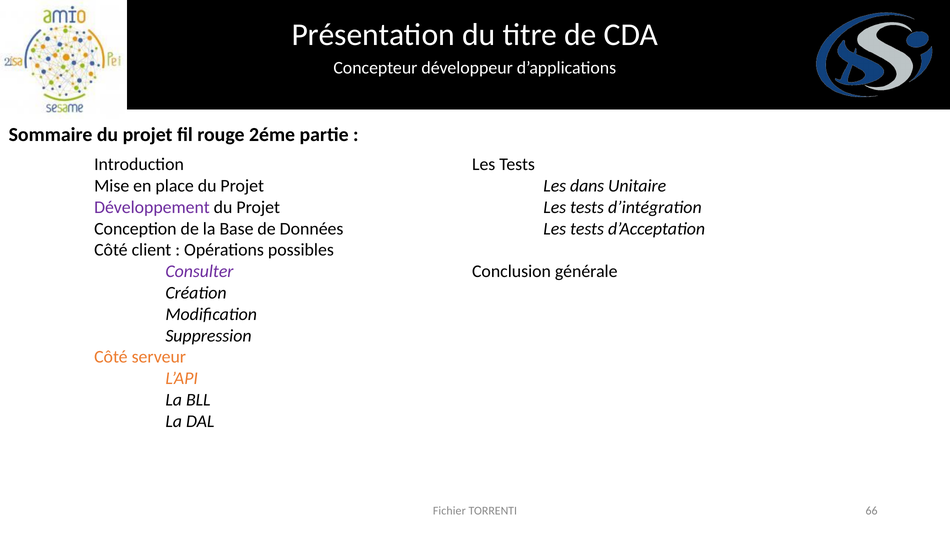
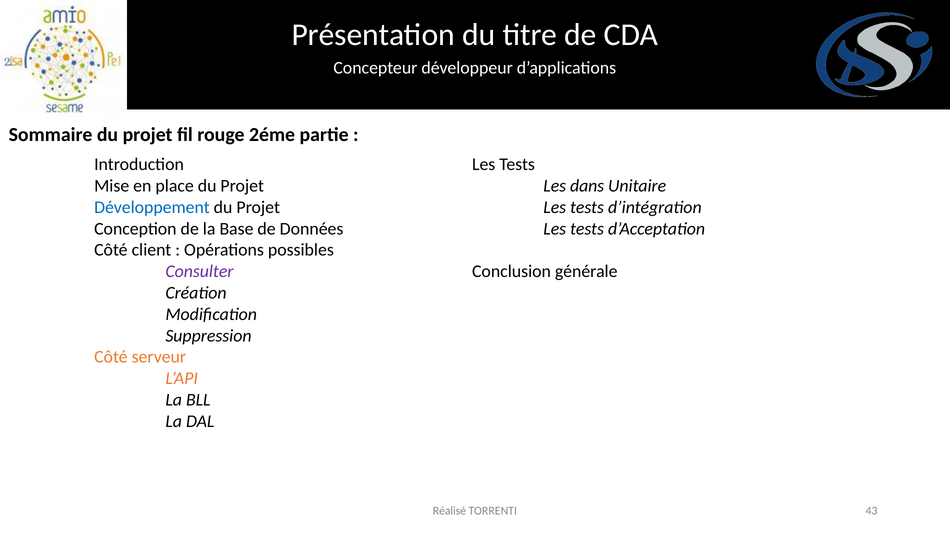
Développement colour: purple -> blue
Fichier: Fichier -> Réalisé
66: 66 -> 43
